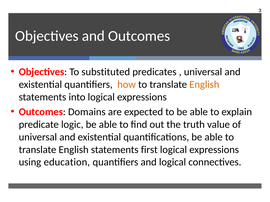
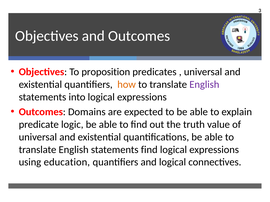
substituted: substituted -> proposition
English at (204, 85) colour: orange -> purple
statements first: first -> find
